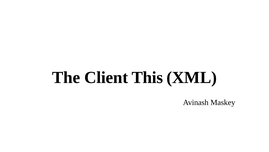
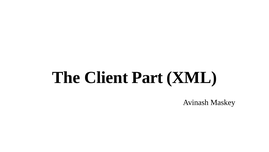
This: This -> Part
